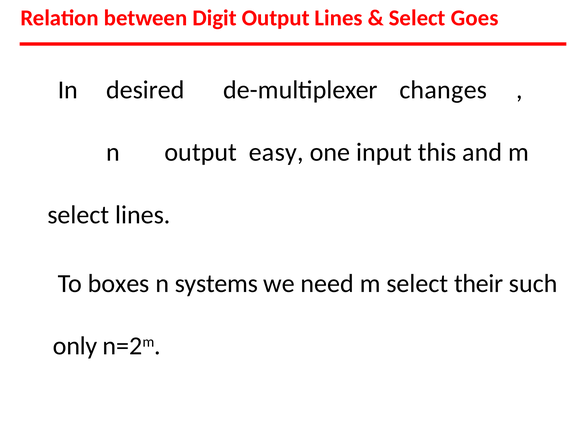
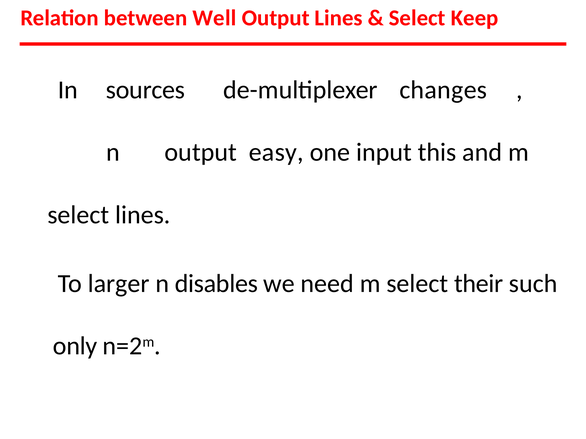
Digit: Digit -> Well
Goes: Goes -> Keep
desired: desired -> sources
boxes: boxes -> larger
systems: systems -> disables
